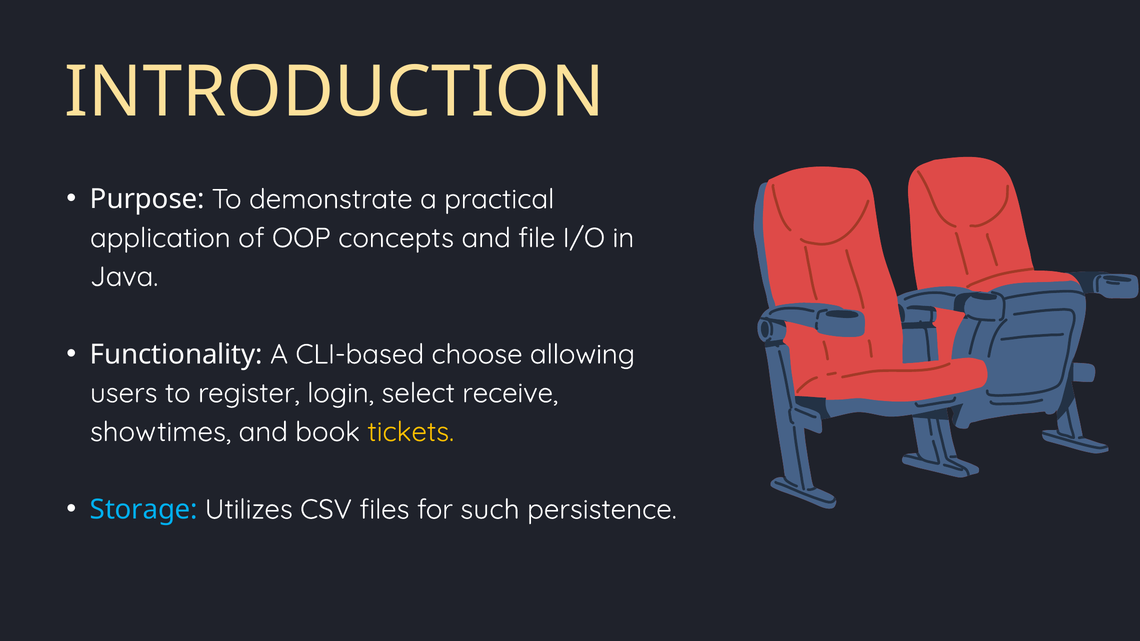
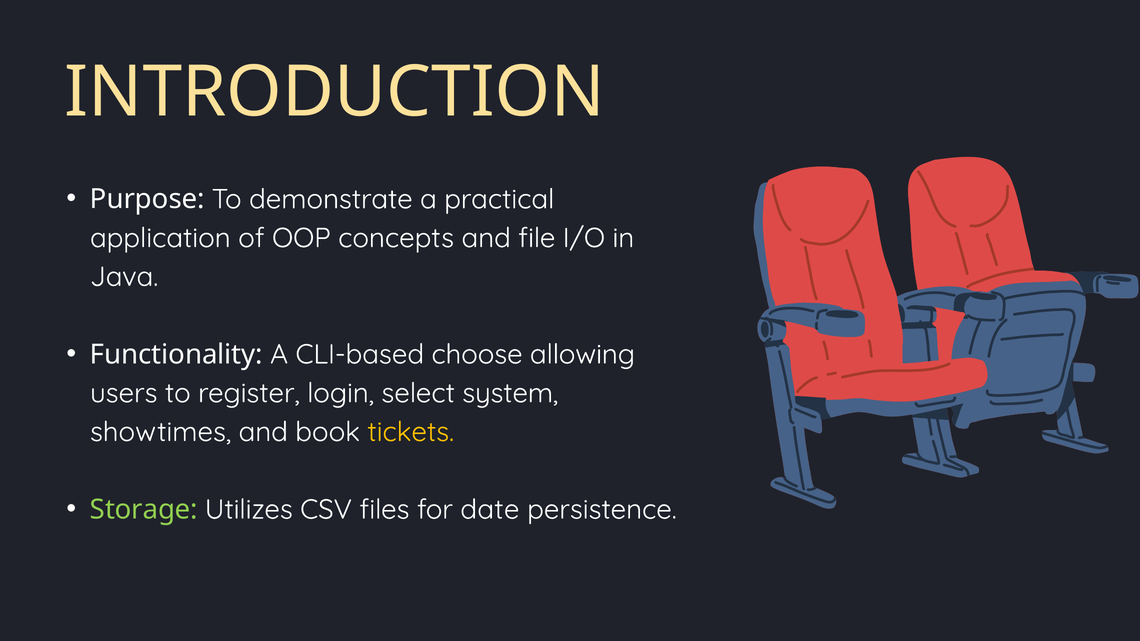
receive: receive -> system
Storage colour: light blue -> light green
such: such -> date
